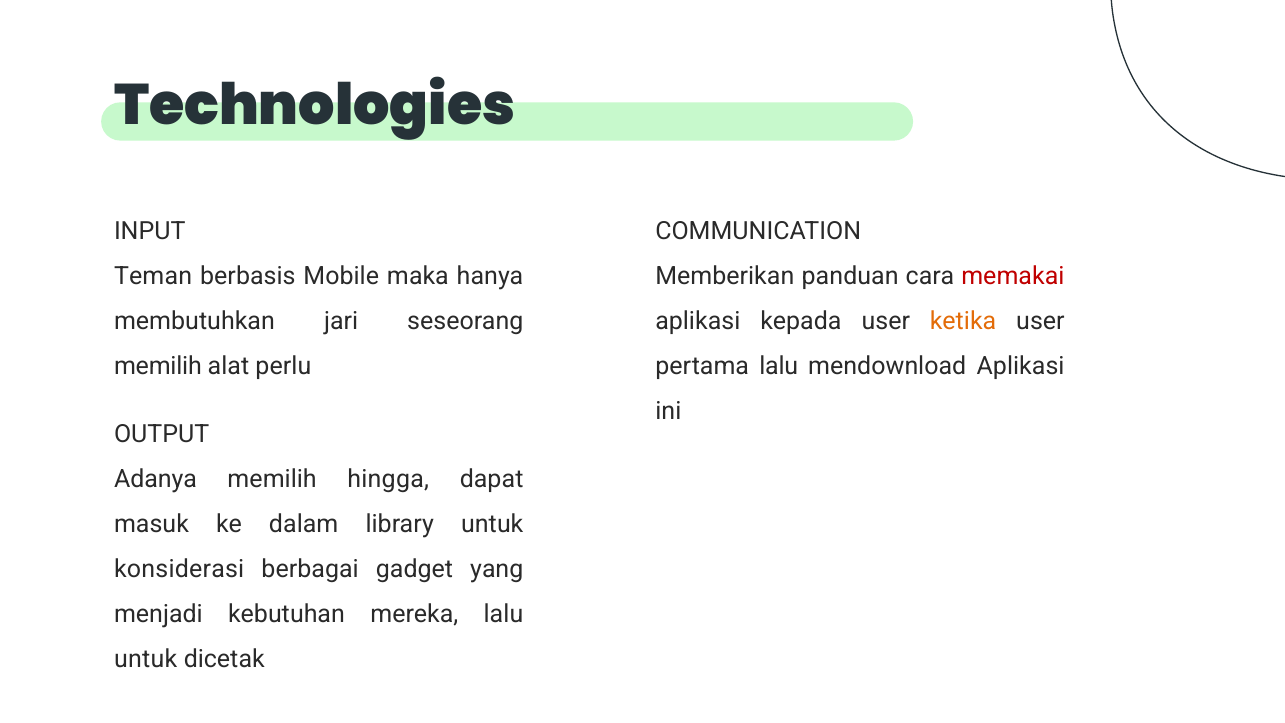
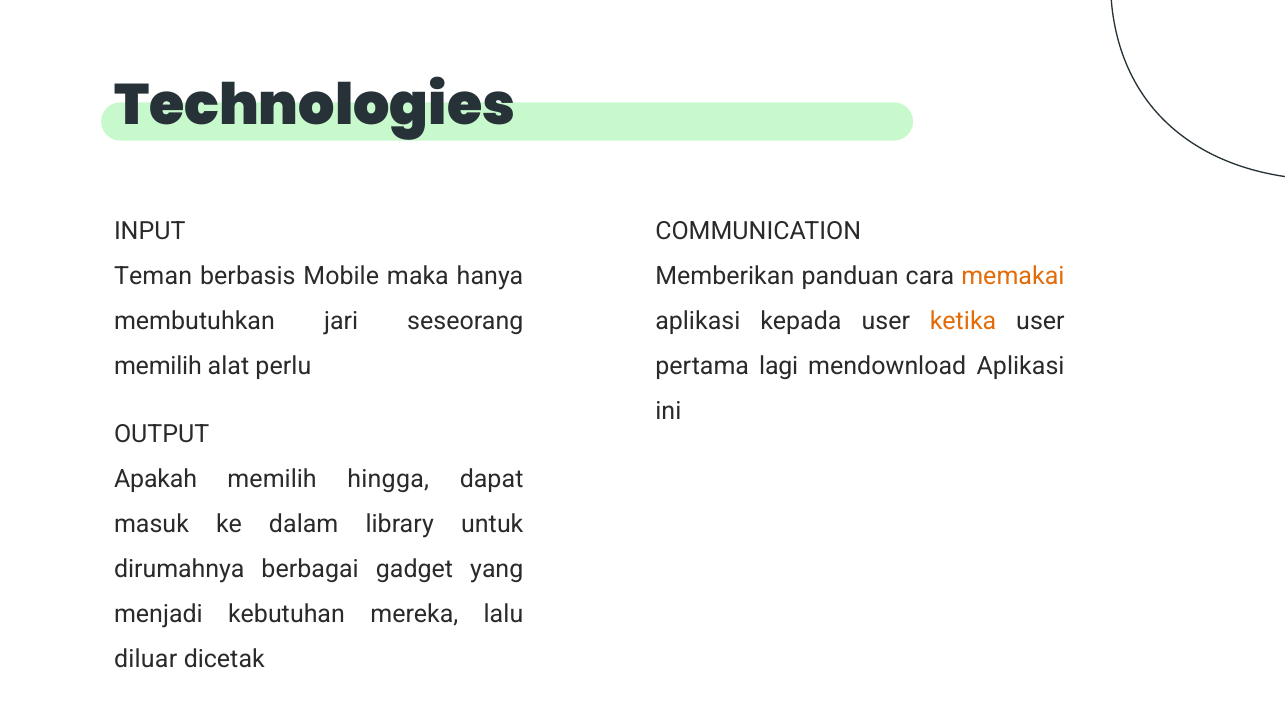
memakai colour: red -> orange
pertama lalu: lalu -> lagi
Adanya: Adanya -> Apakah
konsiderasi: konsiderasi -> dirumahnya
untuk at (146, 659): untuk -> diluar
